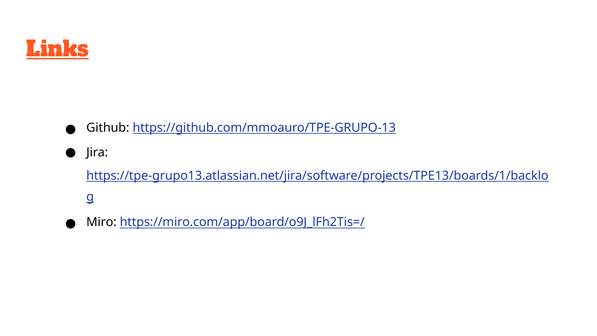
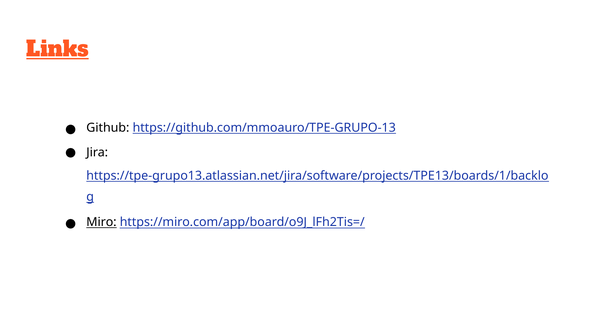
Miro underline: none -> present
